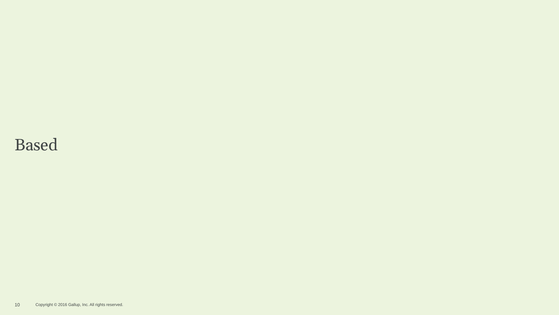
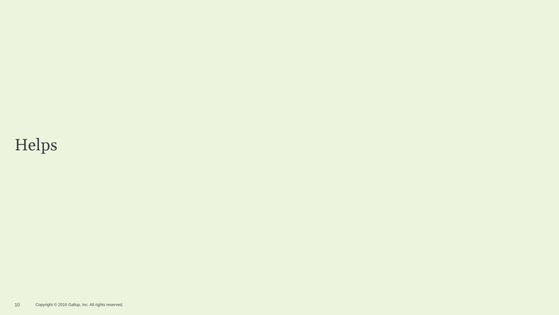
Based: Based -> Helps
